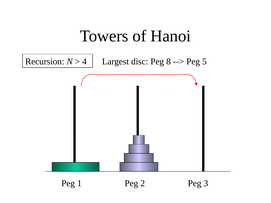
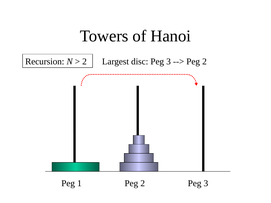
4 at (84, 62): 4 -> 2
disc Peg 8: 8 -> 3
5 at (204, 62): 5 -> 2
